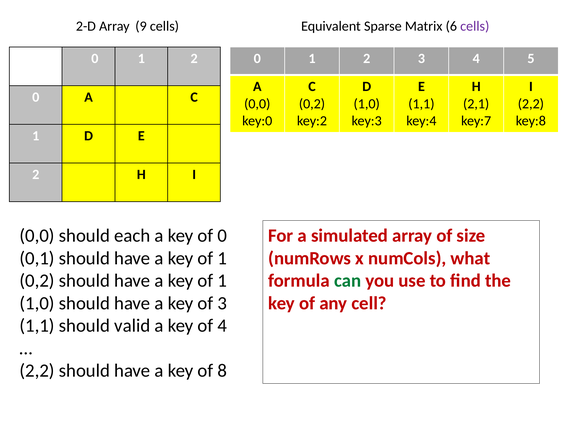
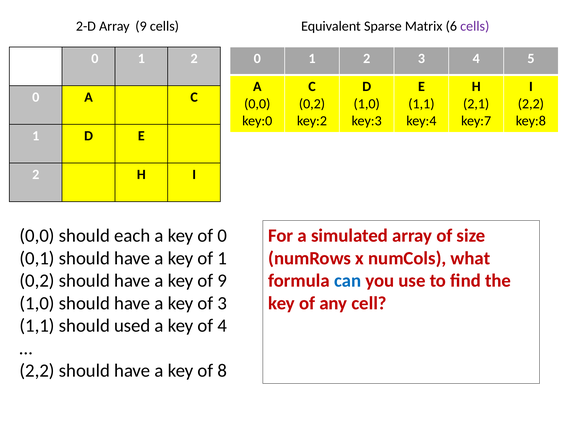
1 at (222, 281): 1 -> 9
can colour: green -> blue
valid: valid -> used
